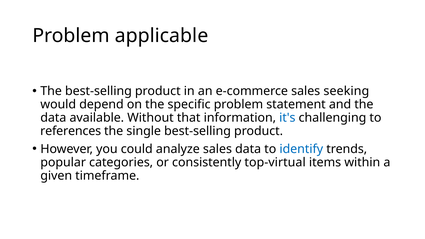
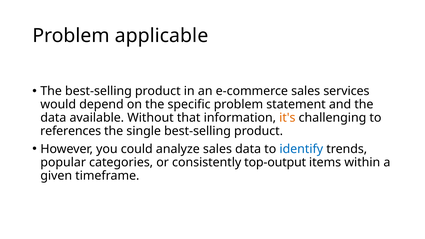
seeking: seeking -> services
it's colour: blue -> orange
top-virtual: top-virtual -> top-output
